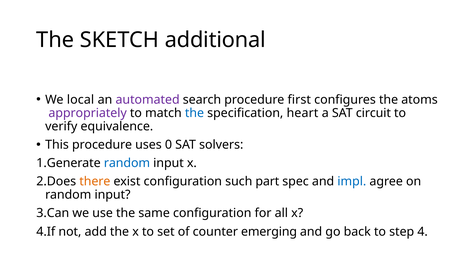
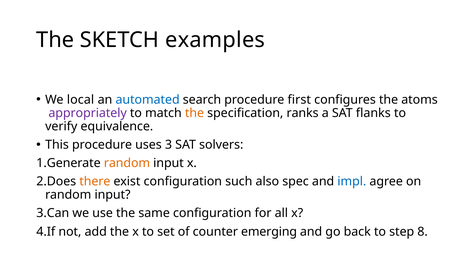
additional: additional -> examples
automated colour: purple -> blue
the at (194, 113) colour: blue -> orange
heart: heart -> ranks
circuit: circuit -> flanks
0: 0 -> 3
random at (127, 163) colour: blue -> orange
part: part -> also
4: 4 -> 8
